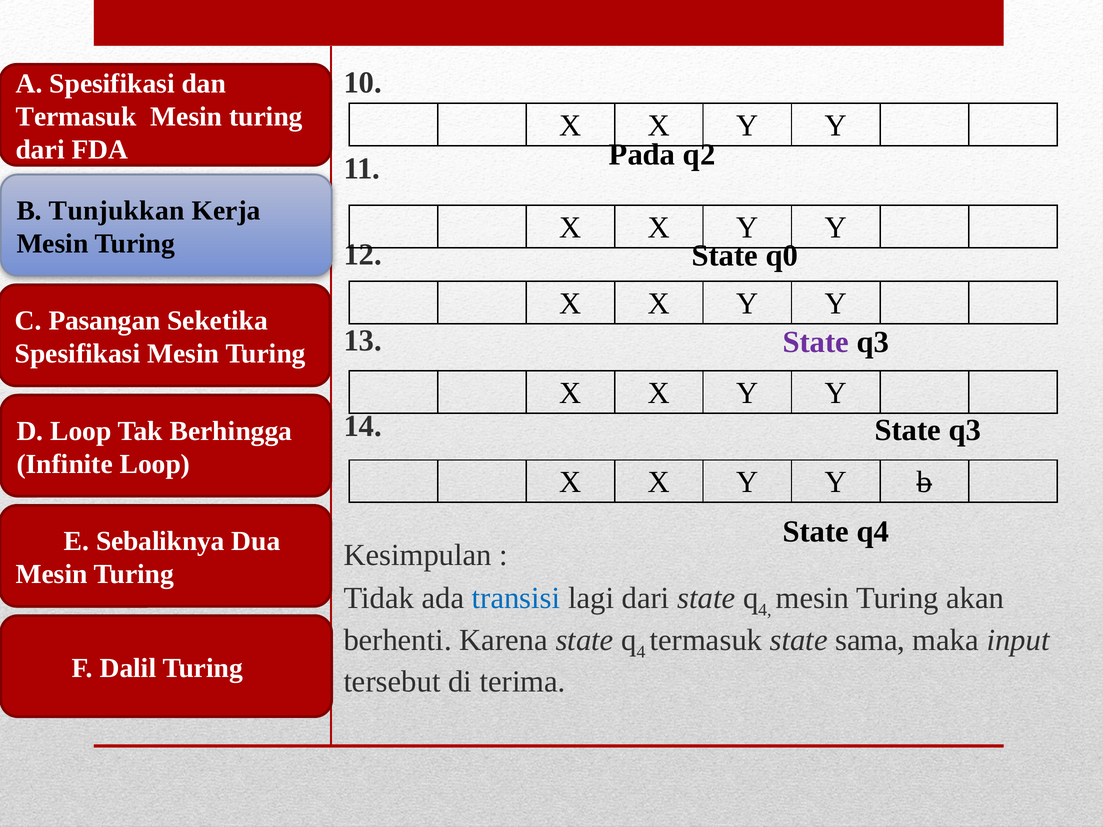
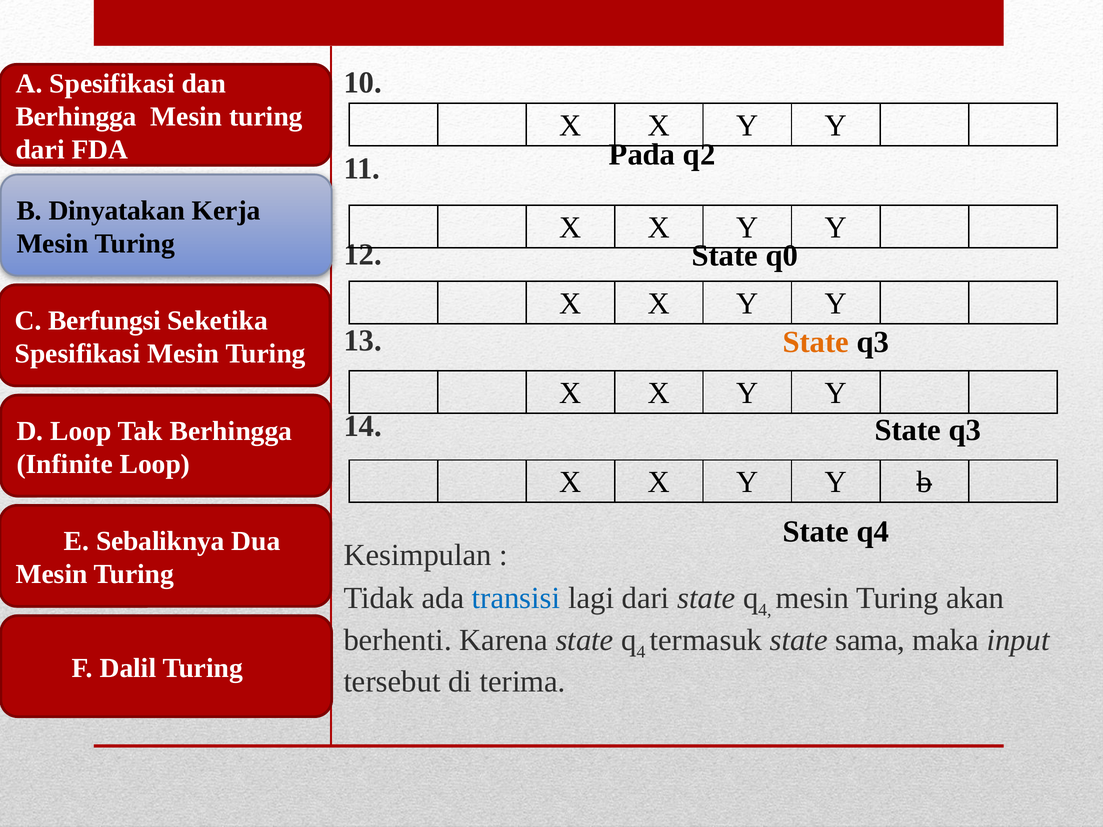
Termasuk at (76, 117): Termasuk -> Berhingga
Tunjukkan: Tunjukkan -> Dinyatakan
Pasangan: Pasangan -> Berfungsi
State at (816, 342) colour: purple -> orange
